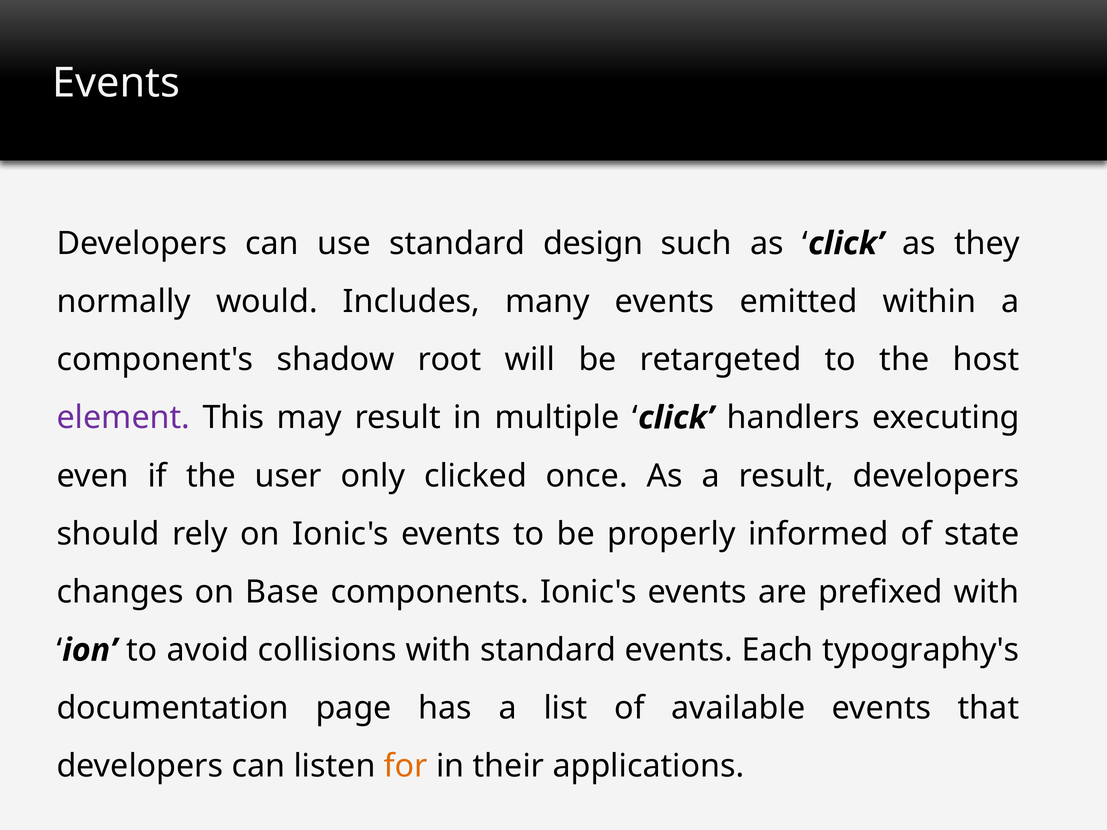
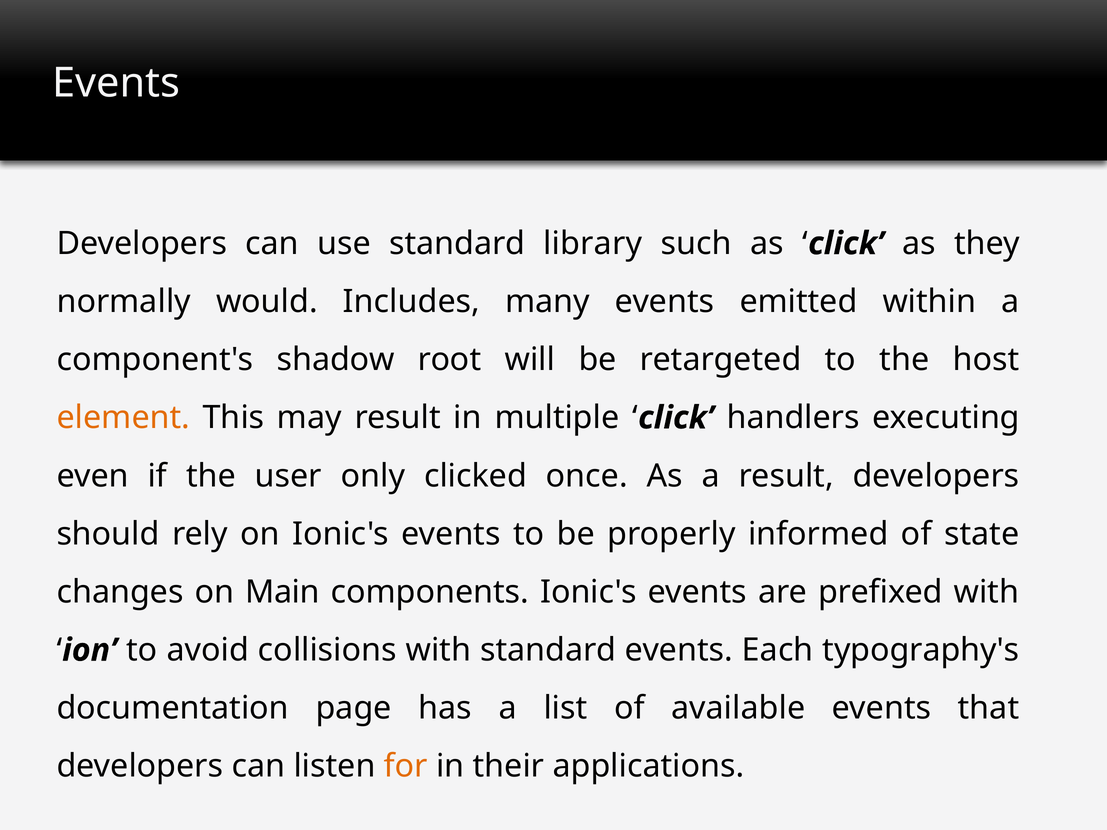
design: design -> library
element colour: purple -> orange
Base: Base -> Main
